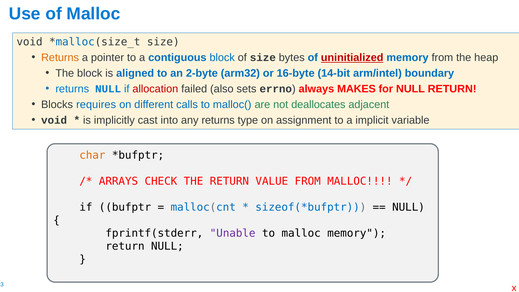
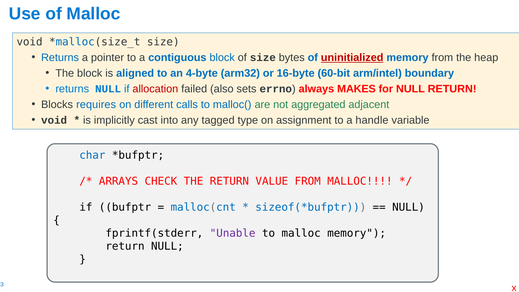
Returns at (60, 58) colour: orange -> blue
2-byte: 2-byte -> 4-byte
14-bit: 14-bit -> 60-bit
deallocates: deallocates -> aggregated
any returns: returns -> tagged
implicit: implicit -> handle
char colour: orange -> blue
